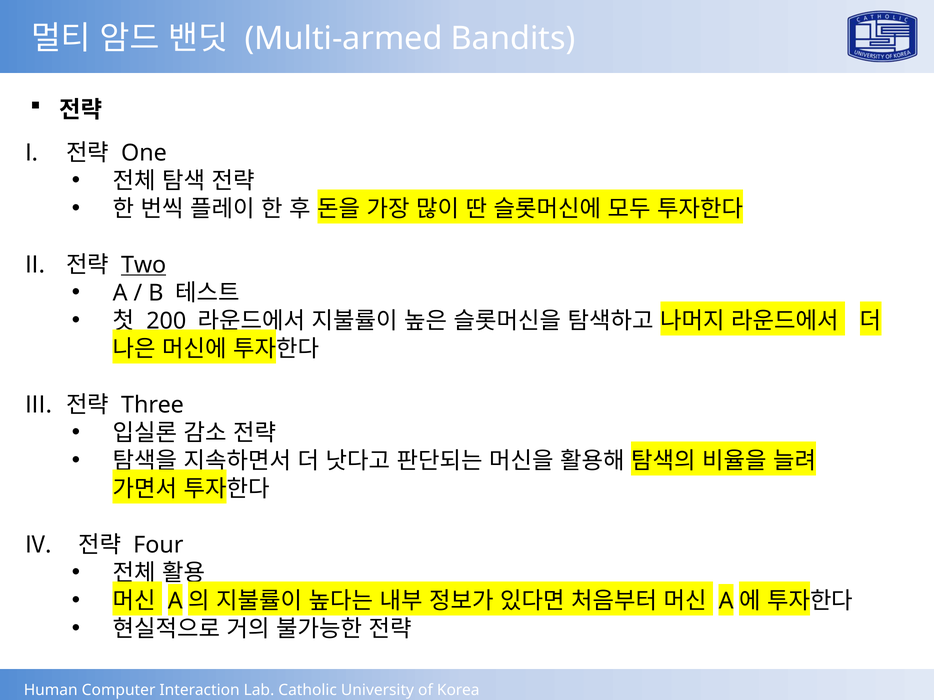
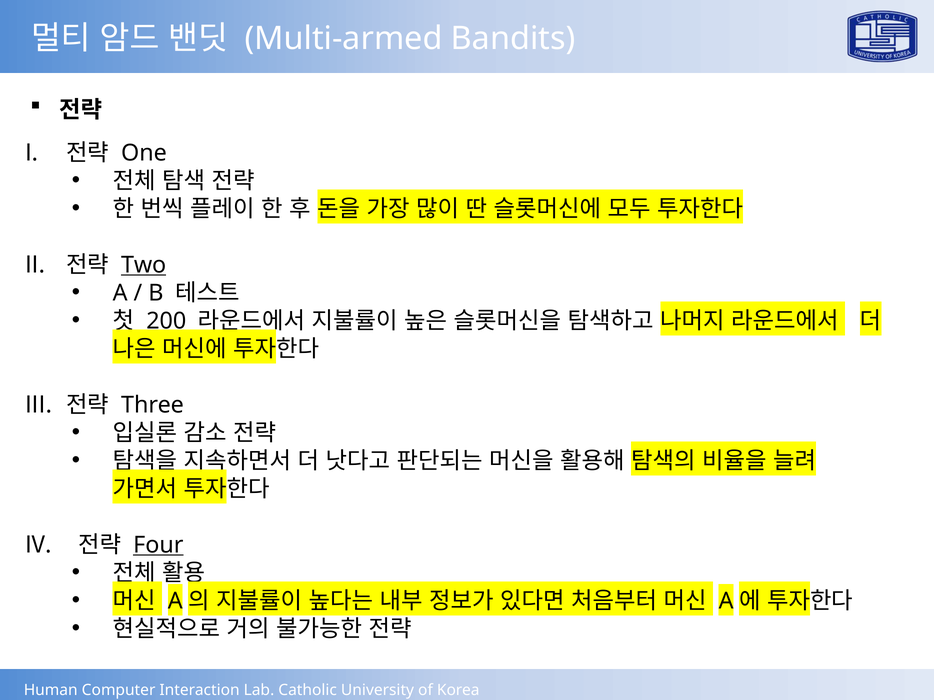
Four underline: none -> present
